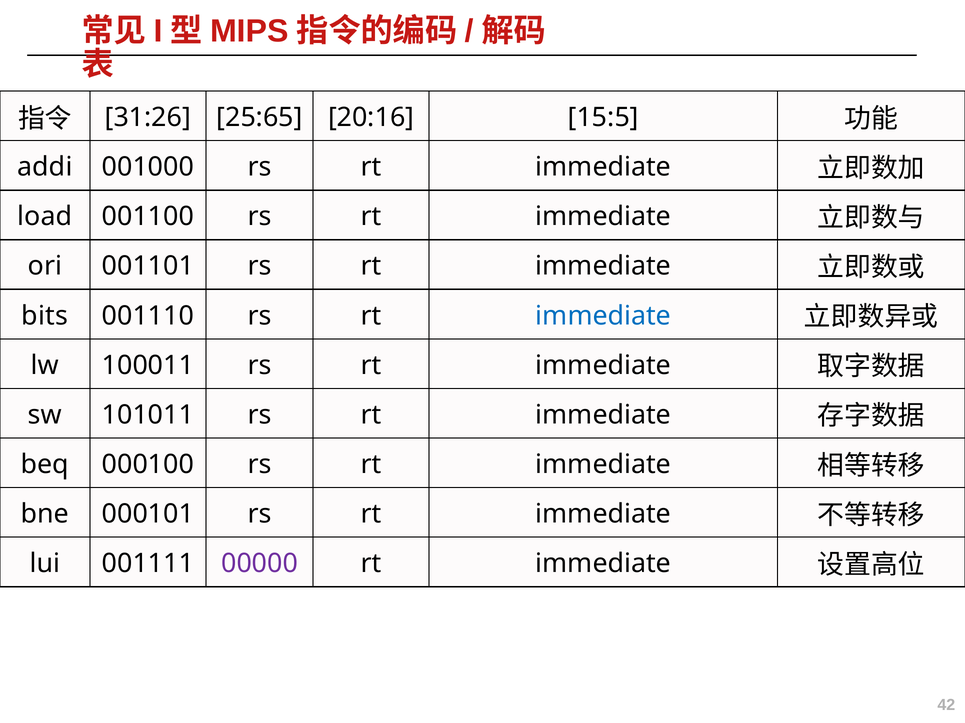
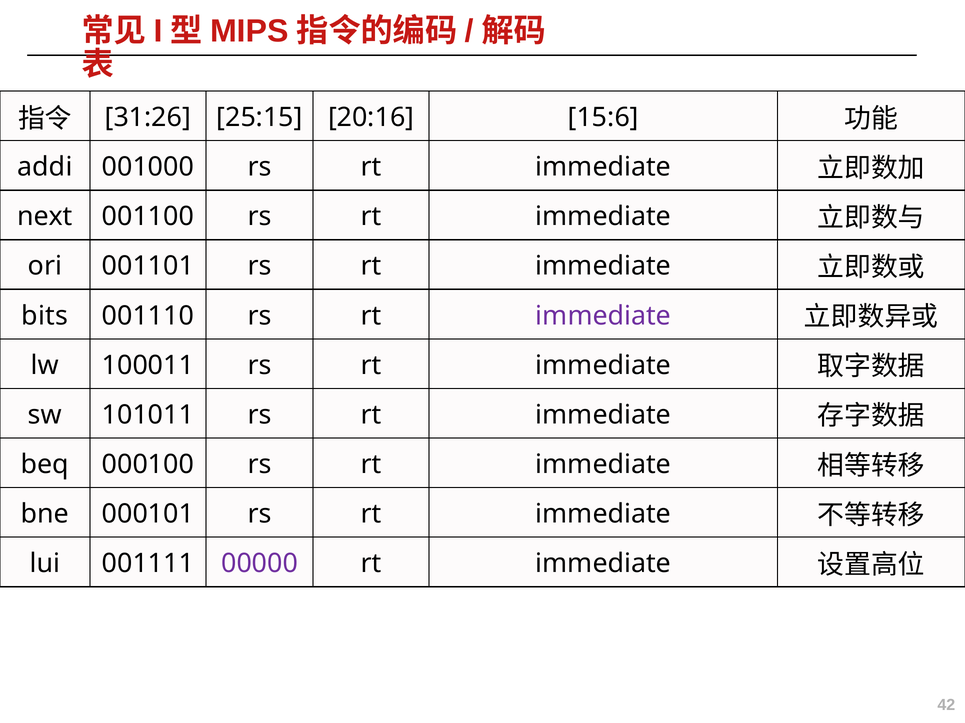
25:65: 25:65 -> 25:15
15:5: 15:5 -> 15:6
load: load -> next
immediate at (603, 316) colour: blue -> purple
